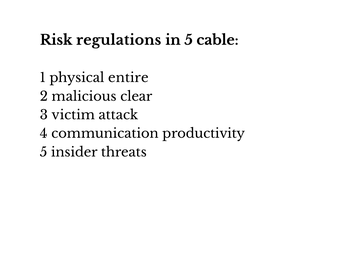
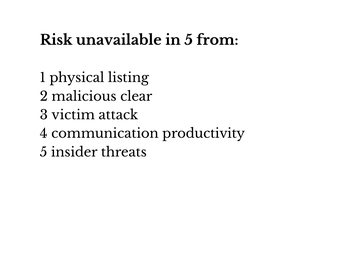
regulations: regulations -> unavailable
cable: cable -> from
entire: entire -> listing
